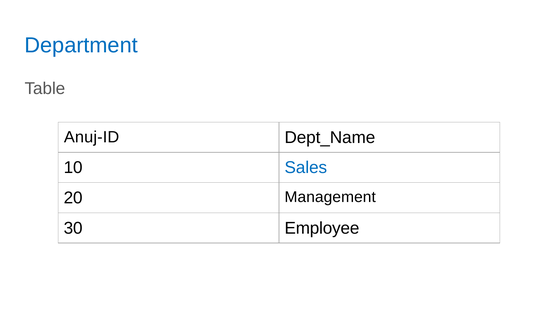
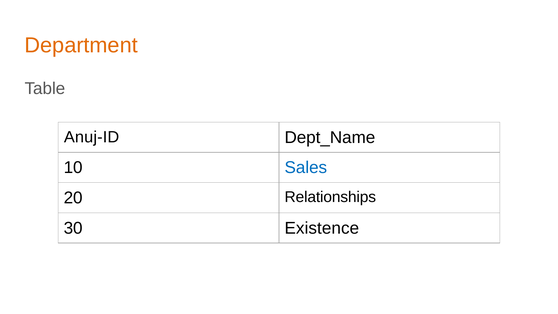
Department colour: blue -> orange
Management: Management -> Relationships
Employee: Employee -> Existence
